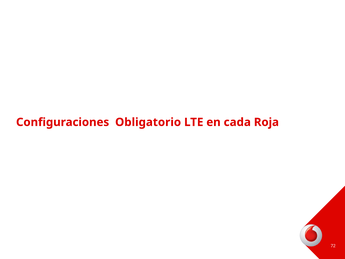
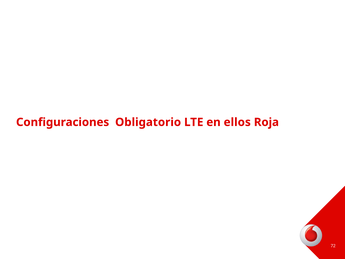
cada: cada -> ellos
